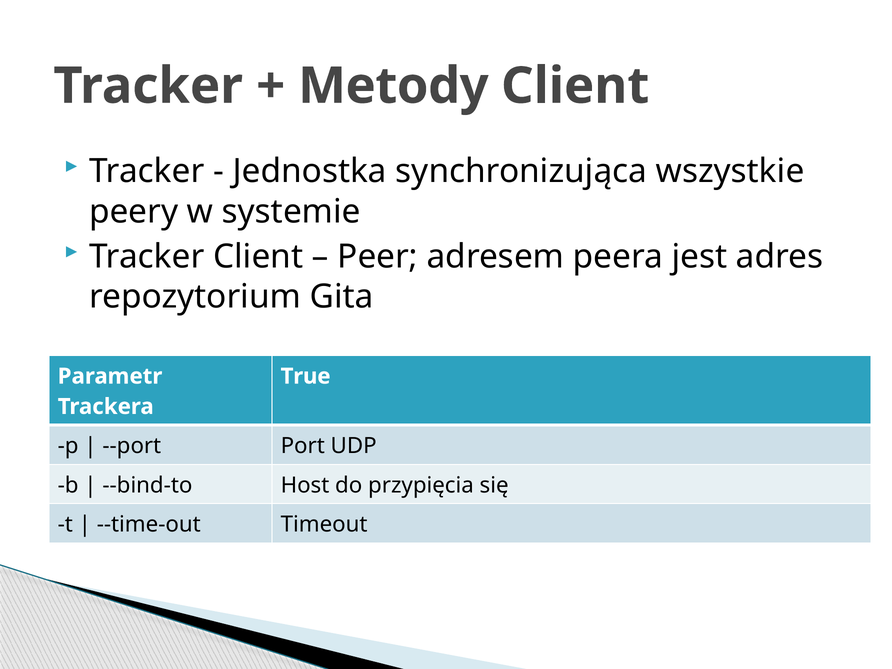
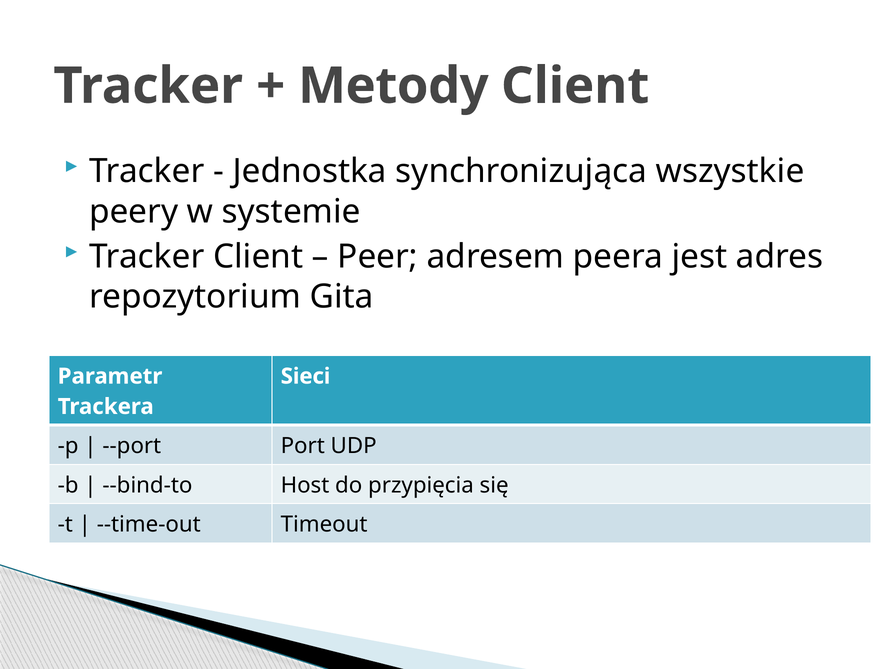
True: True -> Sieci
